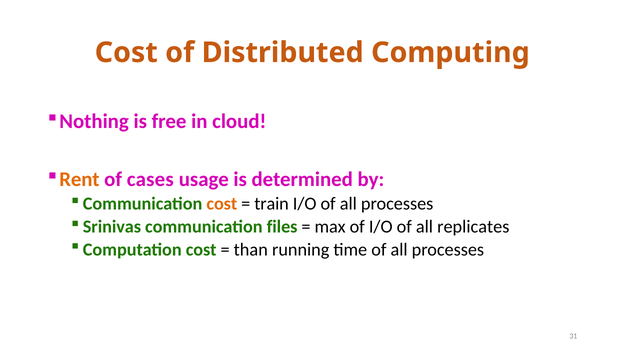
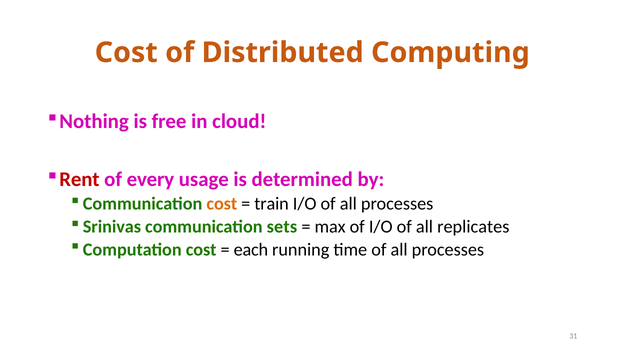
Rent colour: orange -> red
cases: cases -> every
files: files -> sets
than: than -> each
